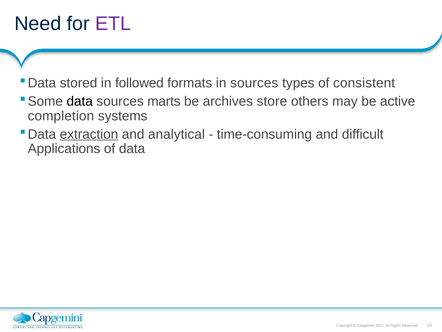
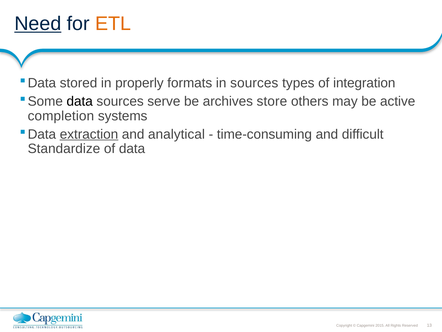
Need underline: none -> present
ETL colour: purple -> orange
followed: followed -> properly
consistent: consistent -> integration
marts: marts -> serve
Applications: Applications -> Standardize
